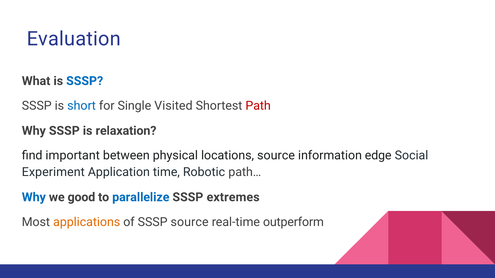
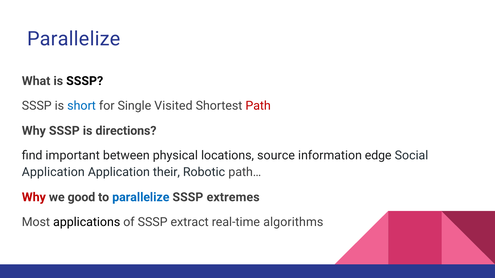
Evaluation at (74, 39): Evaluation -> Parallelize
SSSP at (85, 81) colour: blue -> black
relaxation: relaxation -> directions
Experiment at (53, 173): Experiment -> Application
time: time -> their
Why at (34, 197) colour: blue -> red
applications colour: orange -> black
SSSP source: source -> extract
outperform: outperform -> algorithms
